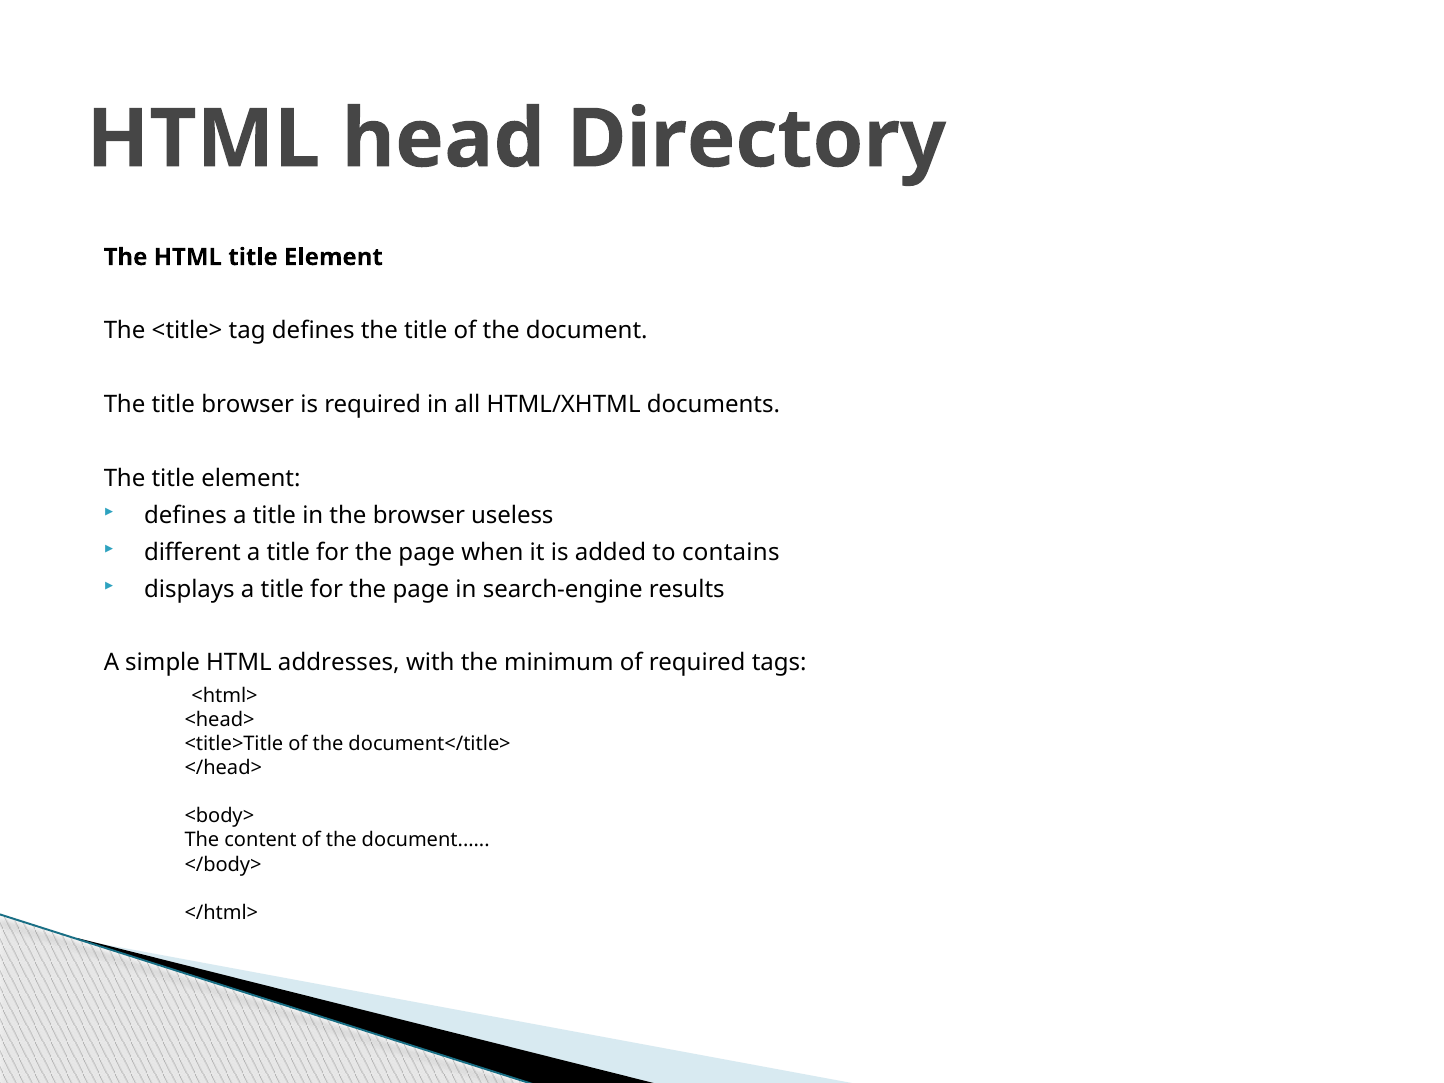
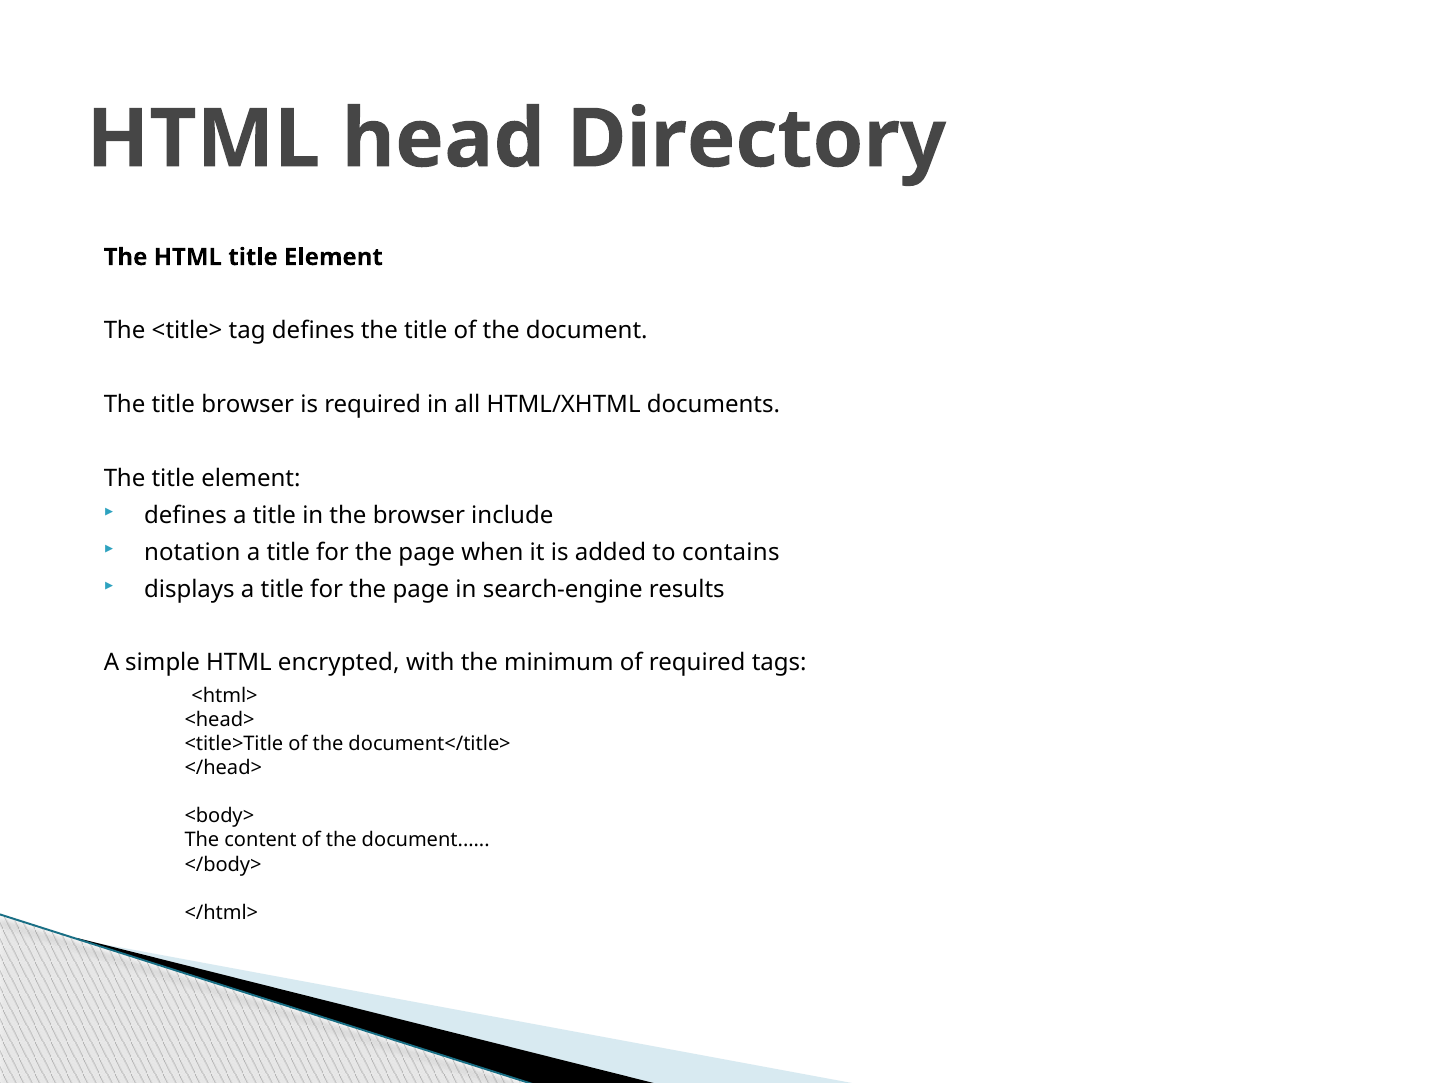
useless: useless -> include
different: different -> notation
addresses: addresses -> encrypted
